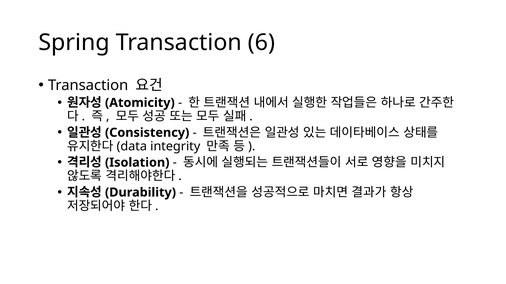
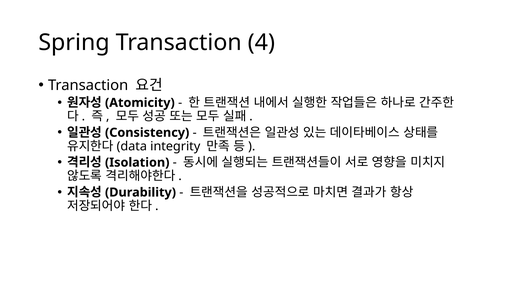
6: 6 -> 4
